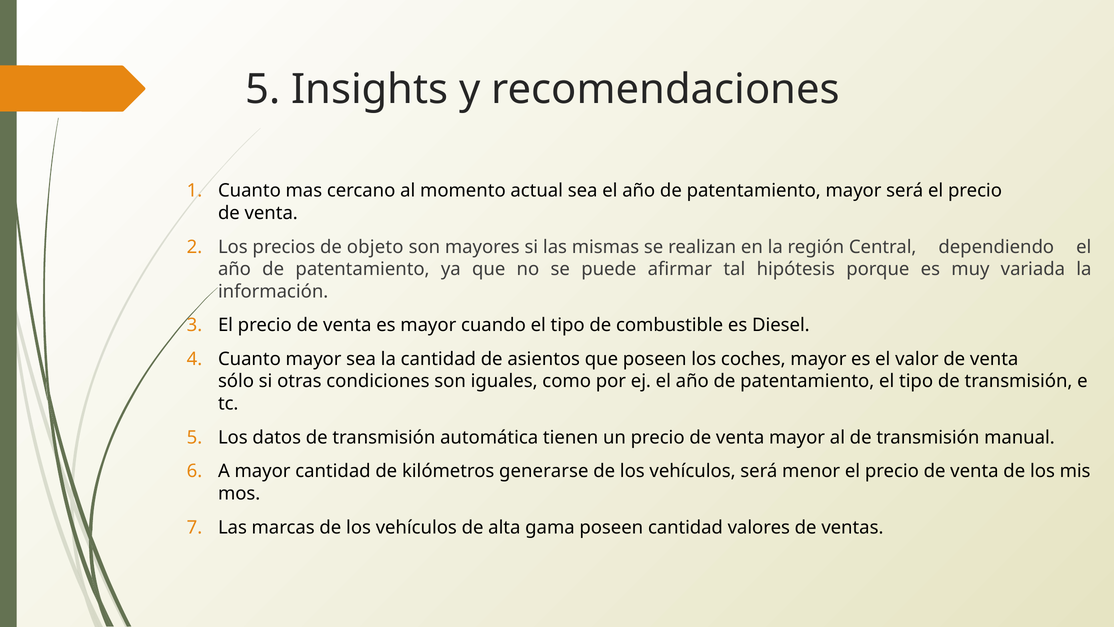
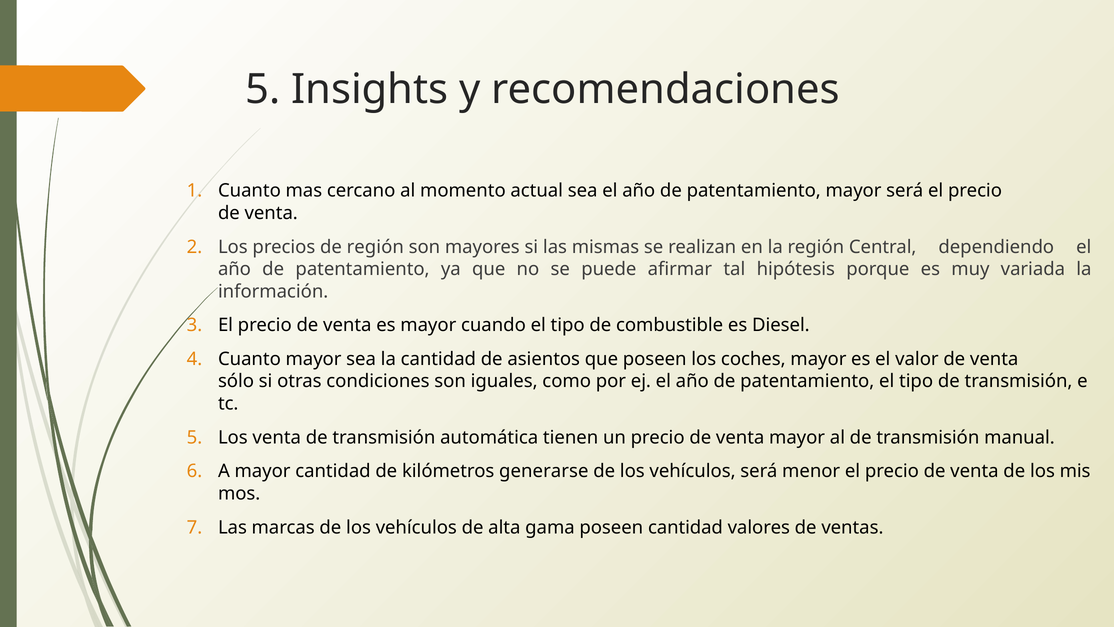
de objeto: objeto -> región
Los datos: datos -> venta
